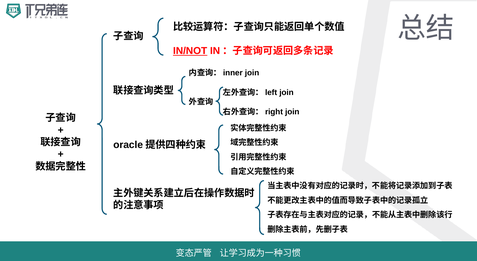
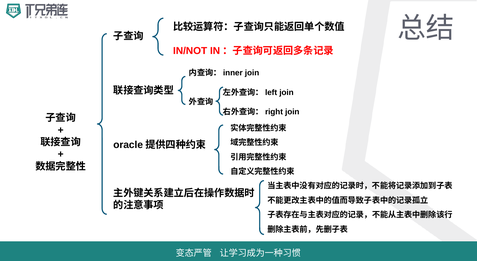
IN/NOT underline: present -> none
